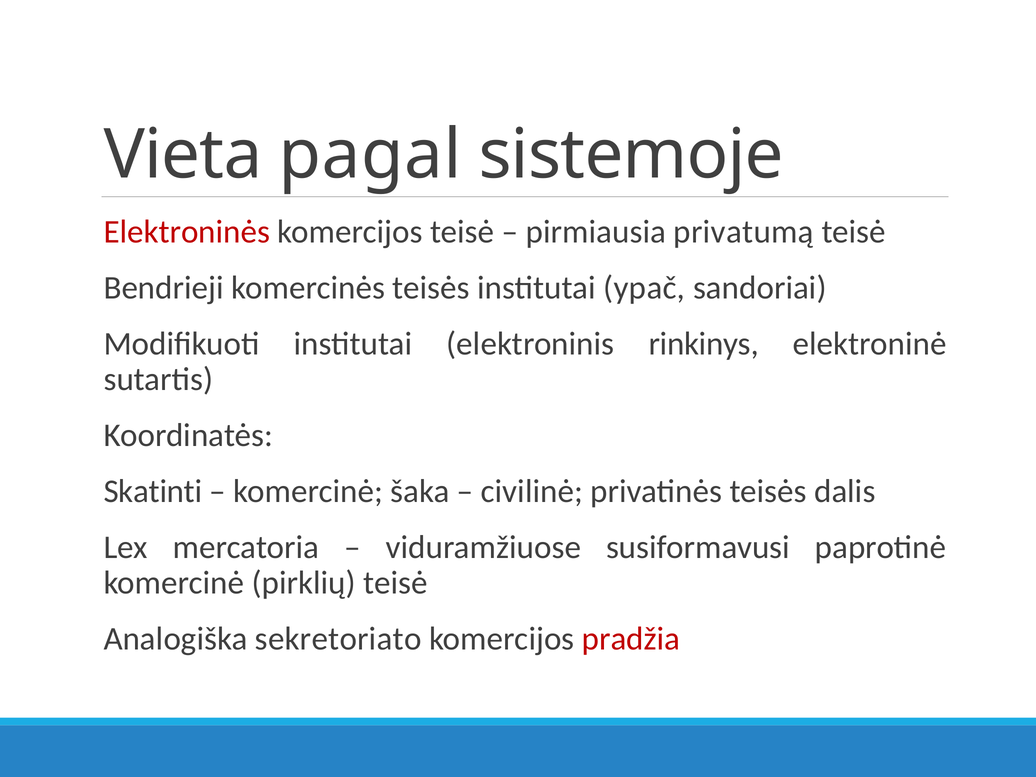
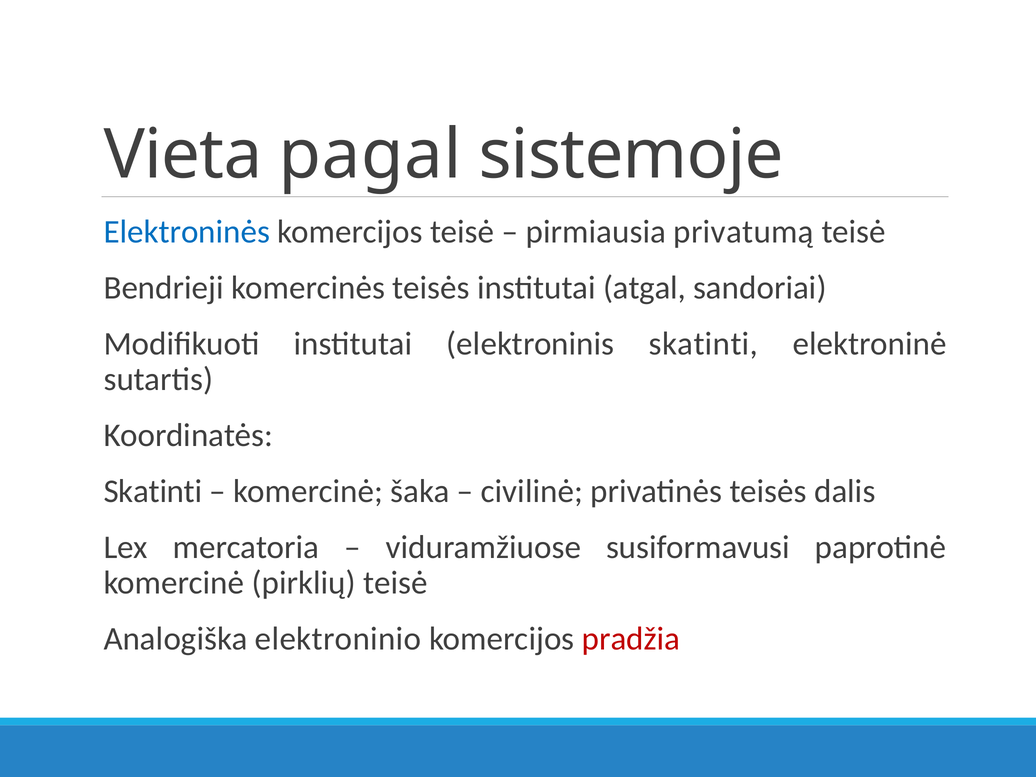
Elektroninės colour: red -> blue
ypač: ypač -> atgal
elektroninis rinkinys: rinkinys -> skatinti
sekretoriato: sekretoriato -> elektroninio
